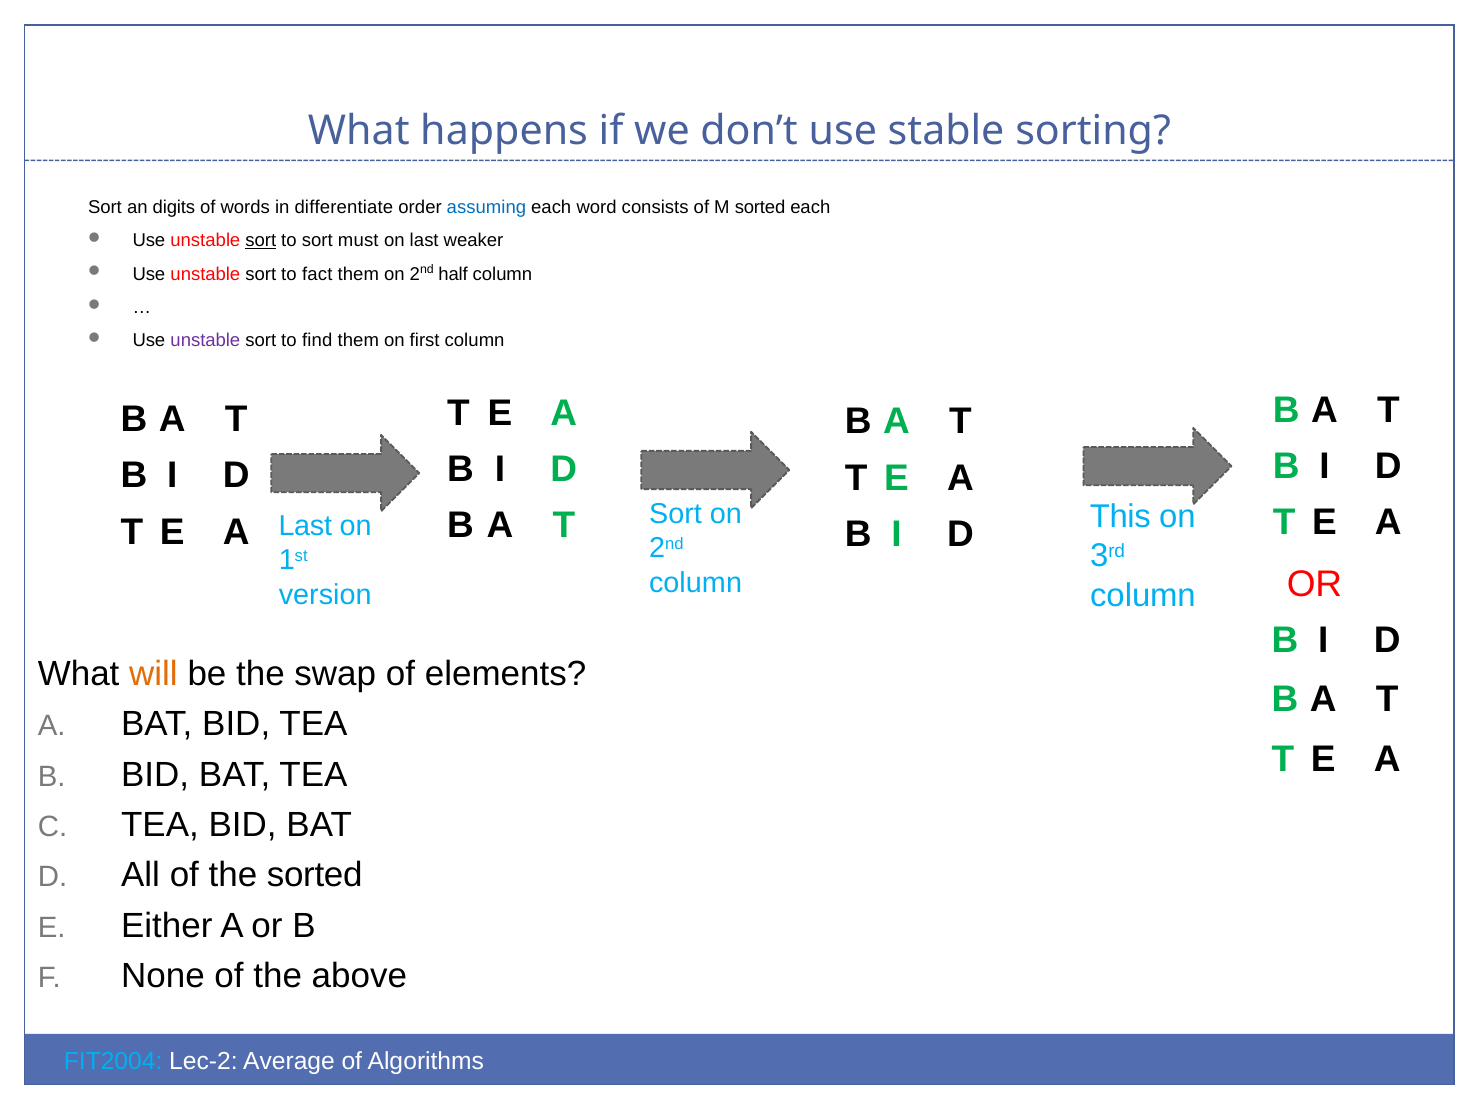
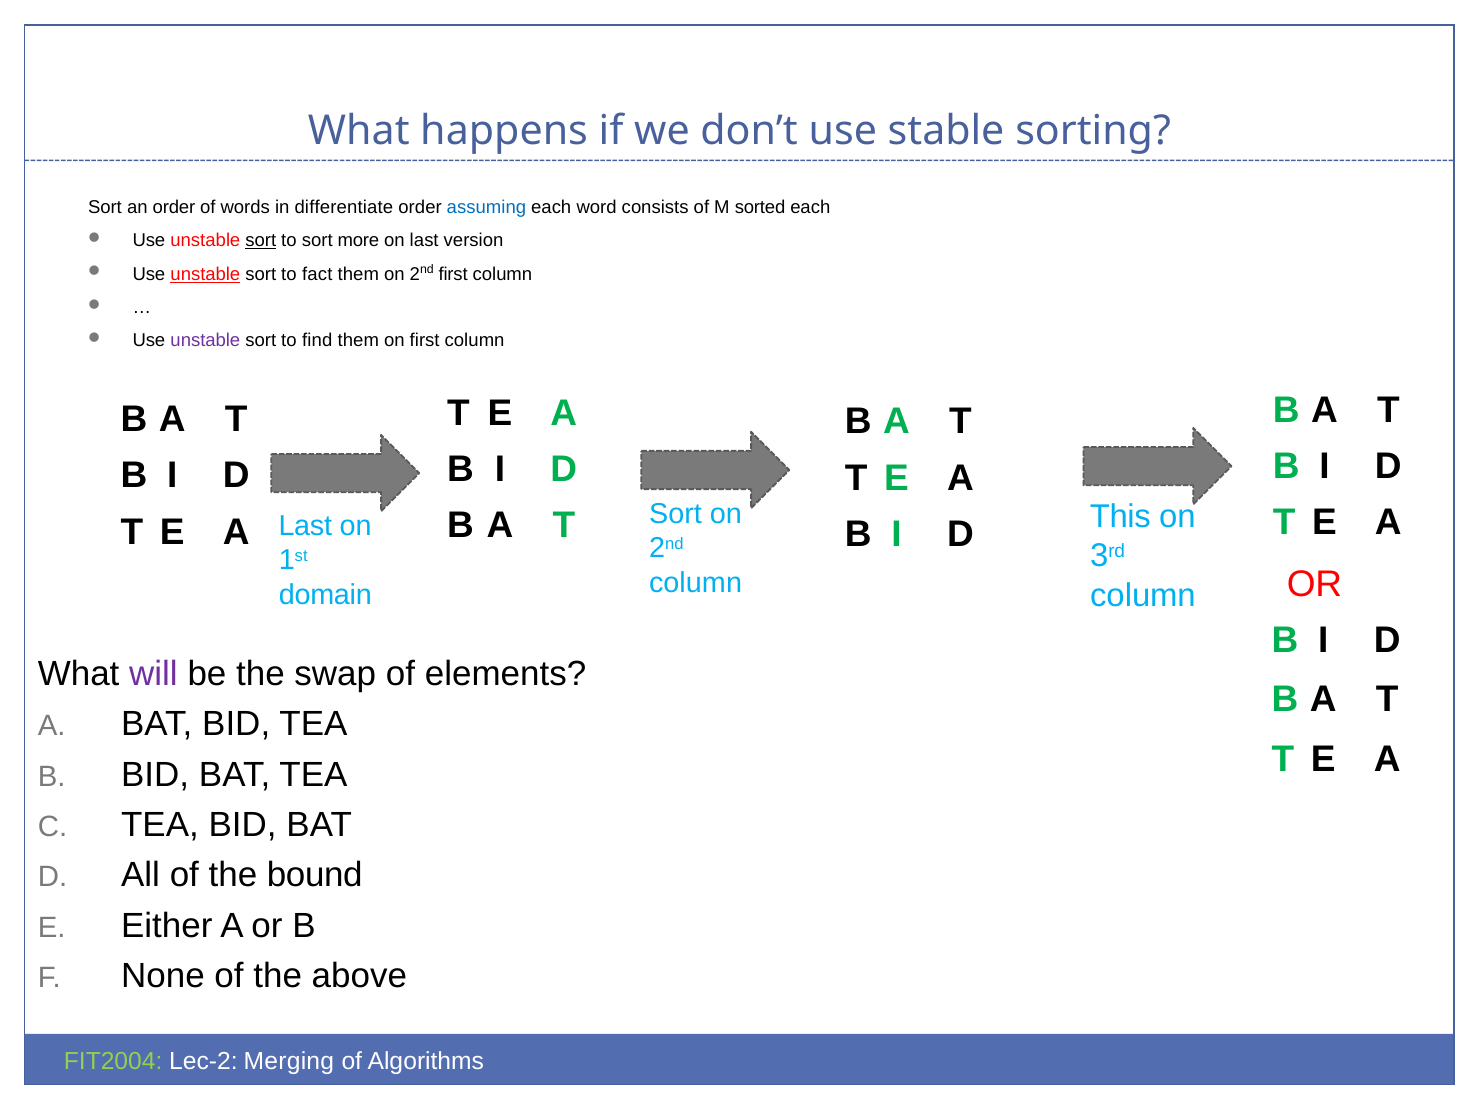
an digits: digits -> order
must: must -> more
weaker: weaker -> version
unstable at (205, 274) underline: none -> present
2nd half: half -> first
version: version -> domain
will colour: orange -> purple
the sorted: sorted -> bound
FIT2004 colour: light blue -> light green
Average: Average -> Merging
